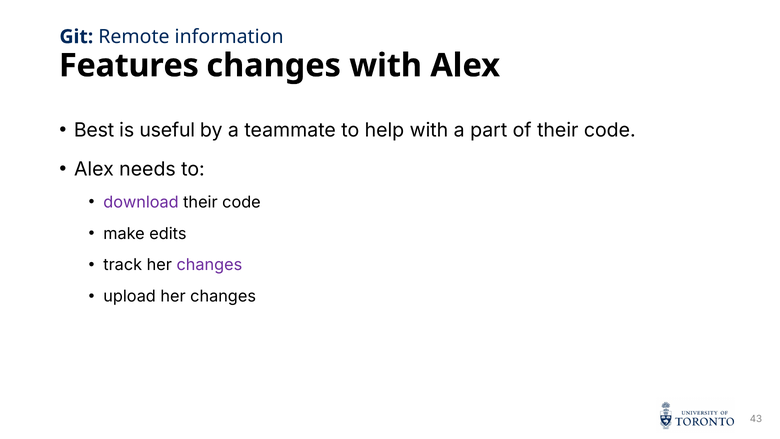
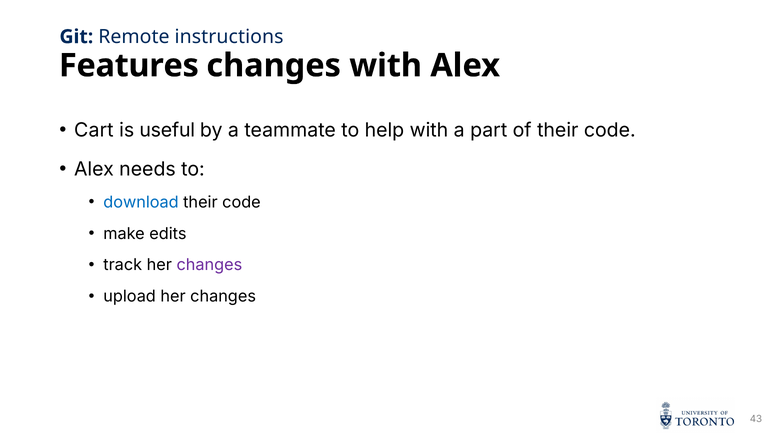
information: information -> instructions
Best: Best -> Cart
download colour: purple -> blue
